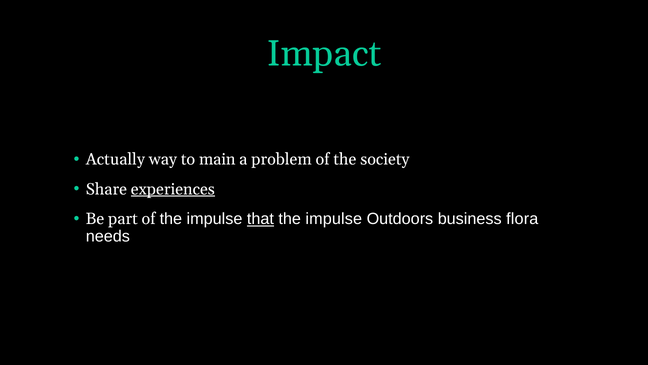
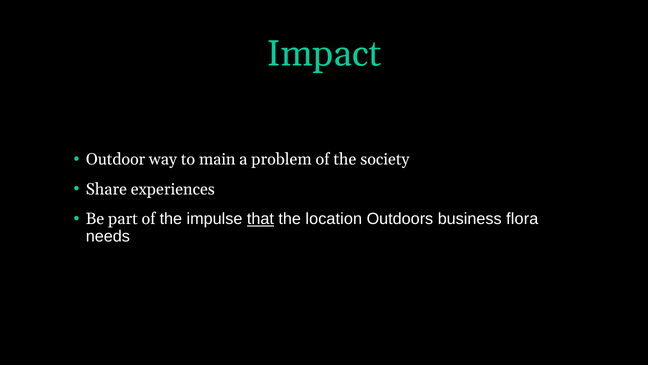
Actually: Actually -> Outdoor
experiences underline: present -> none
impulse at (334, 219): impulse -> location
